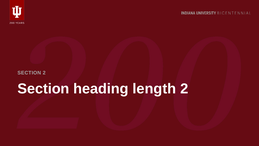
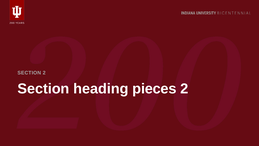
length: length -> pieces
